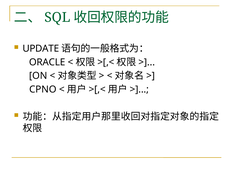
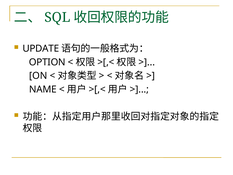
ORACLE: ORACLE -> OPTION
CPNO: CPNO -> NAME
